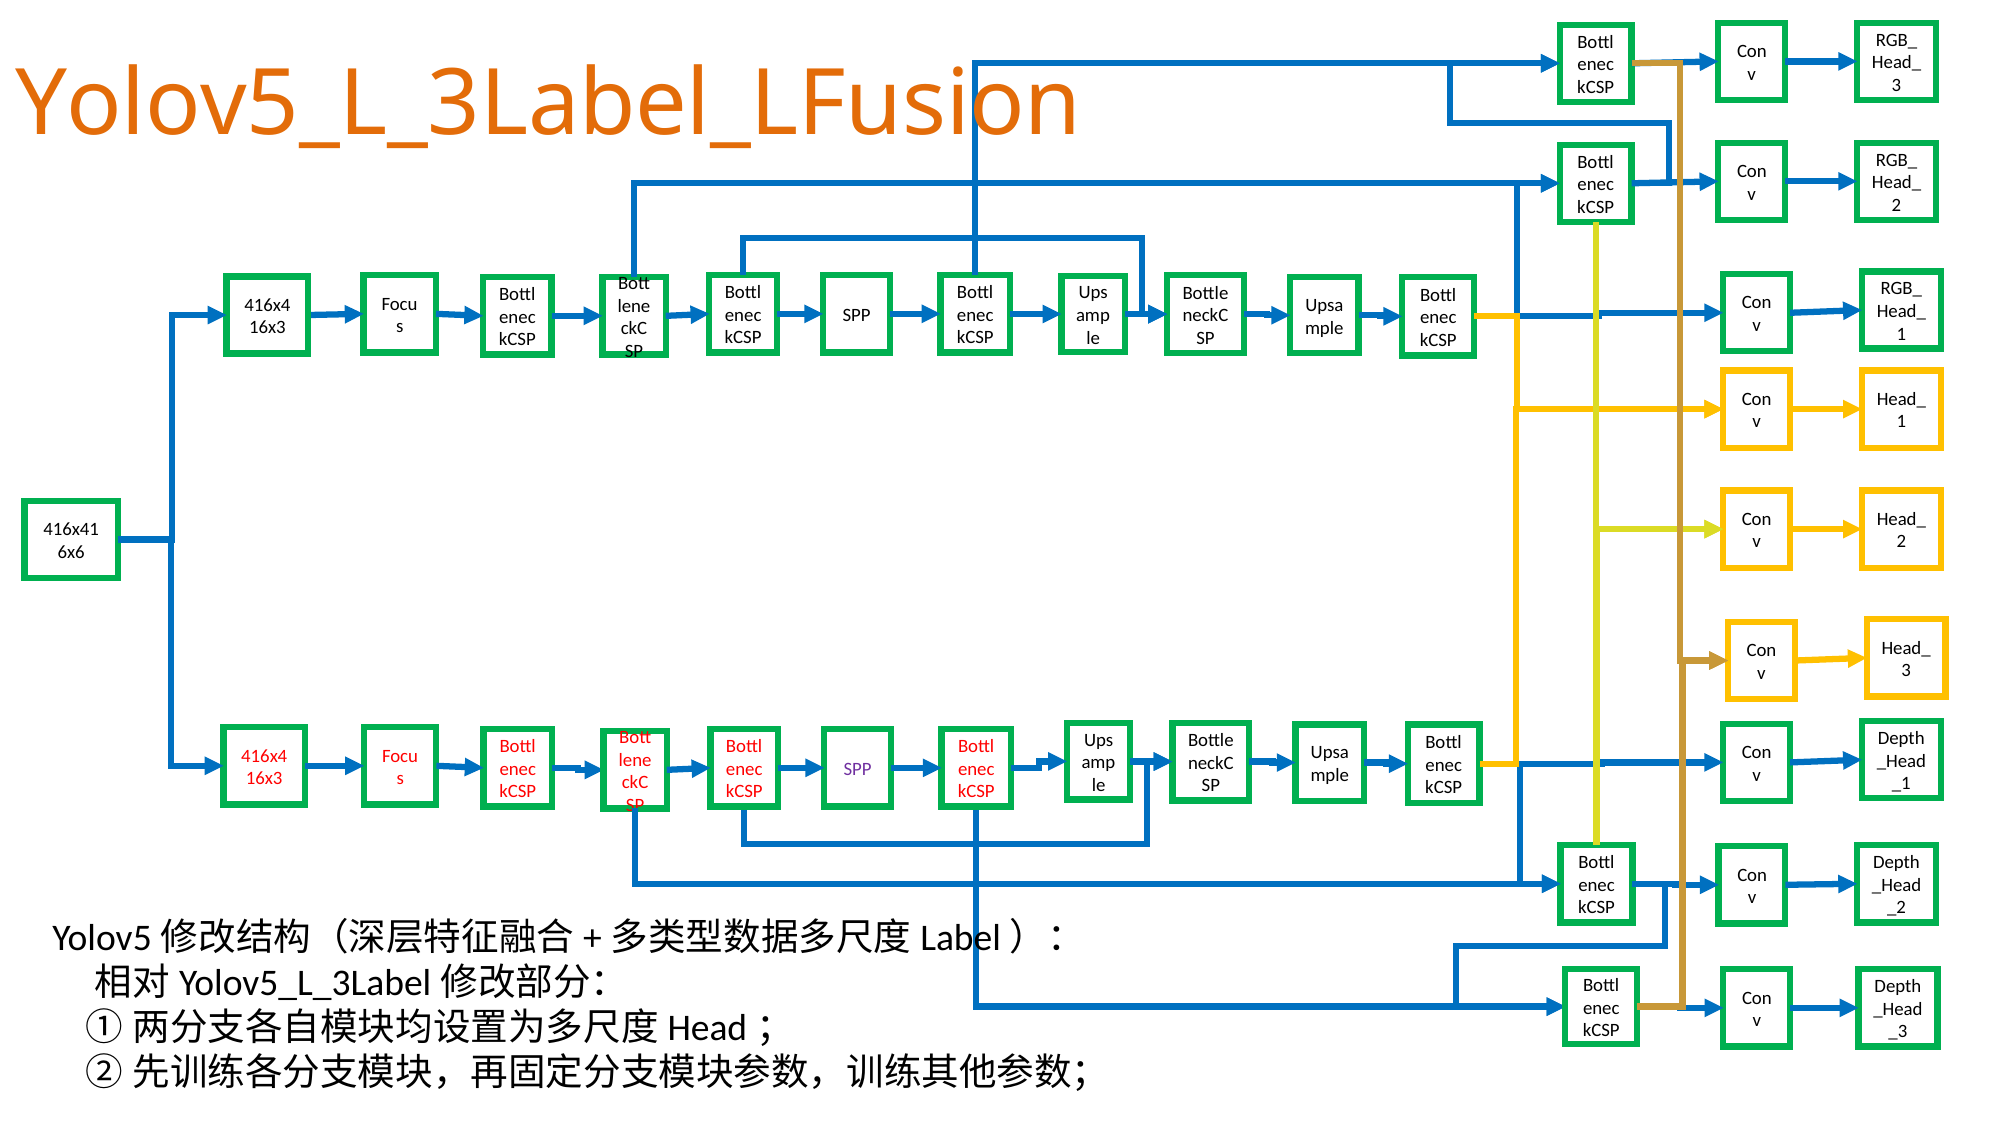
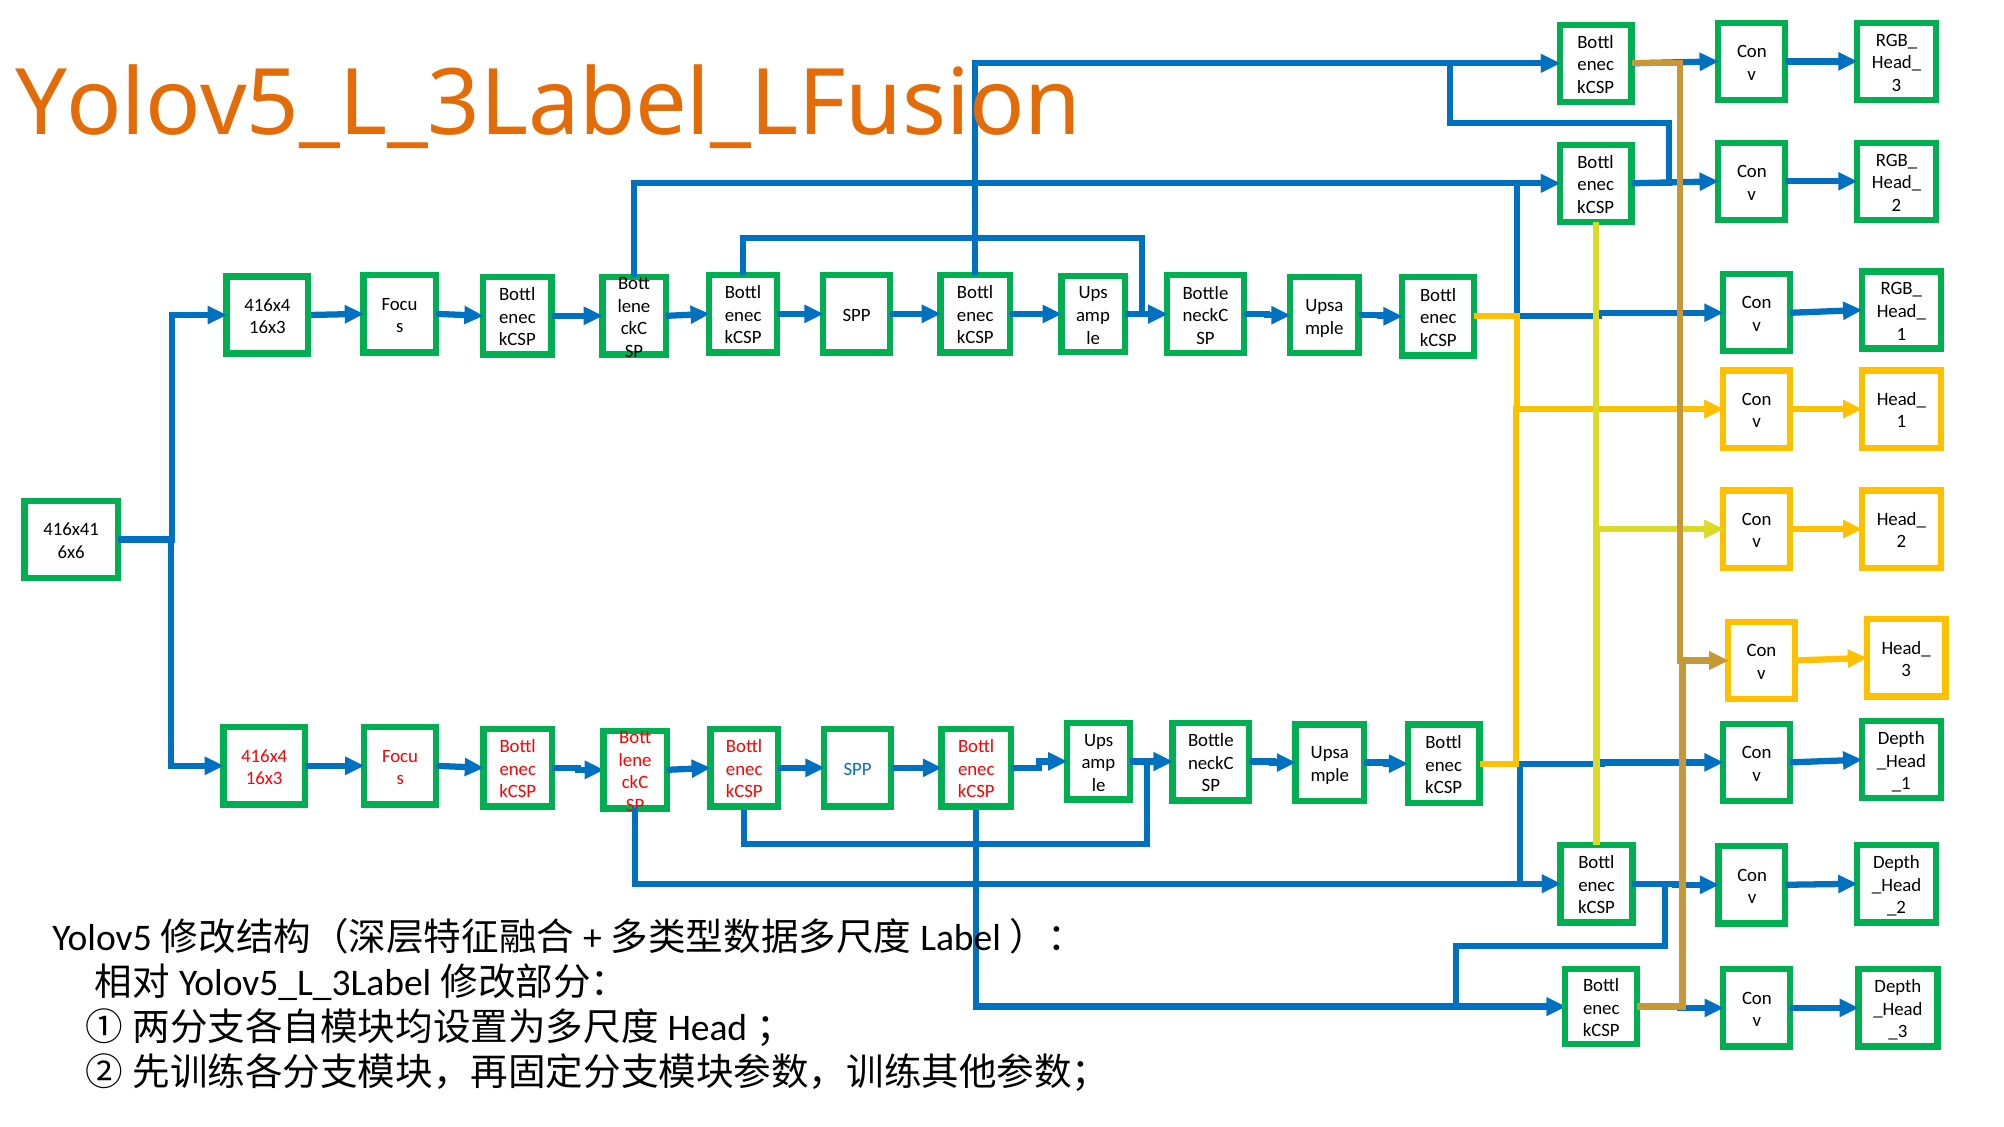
SPP at (858, 769) colour: purple -> blue
